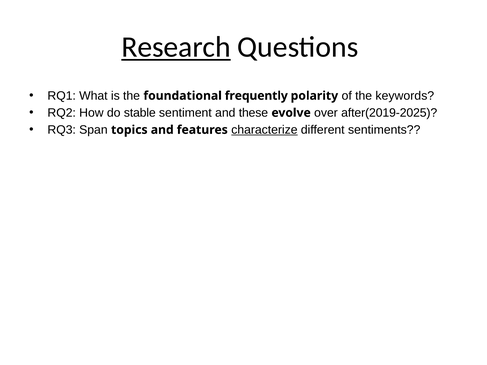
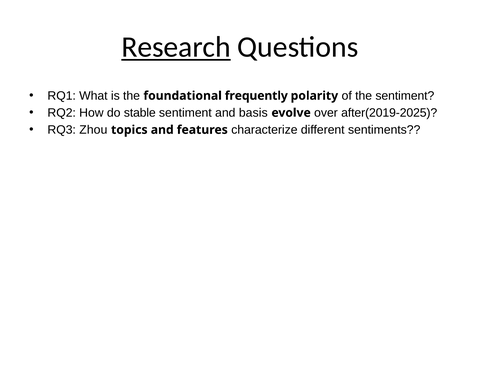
the keywords: keywords -> sentiment
these: these -> basis
Span: Span -> Zhou
characterize underline: present -> none
